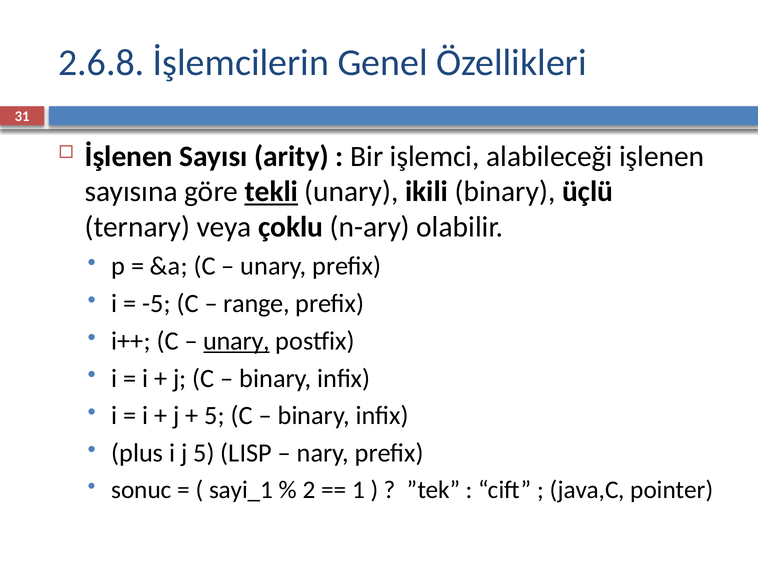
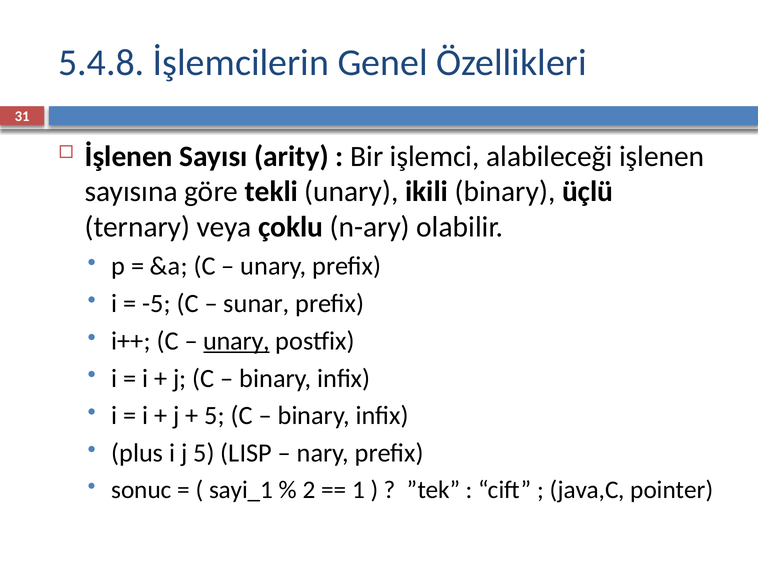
2.6.8: 2.6.8 -> 5.4.8
tekli underline: present -> none
range: range -> sunar
